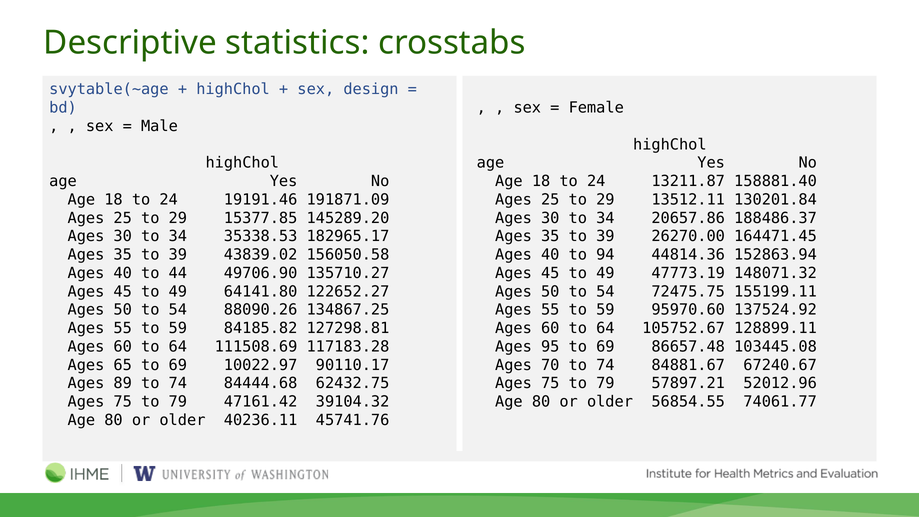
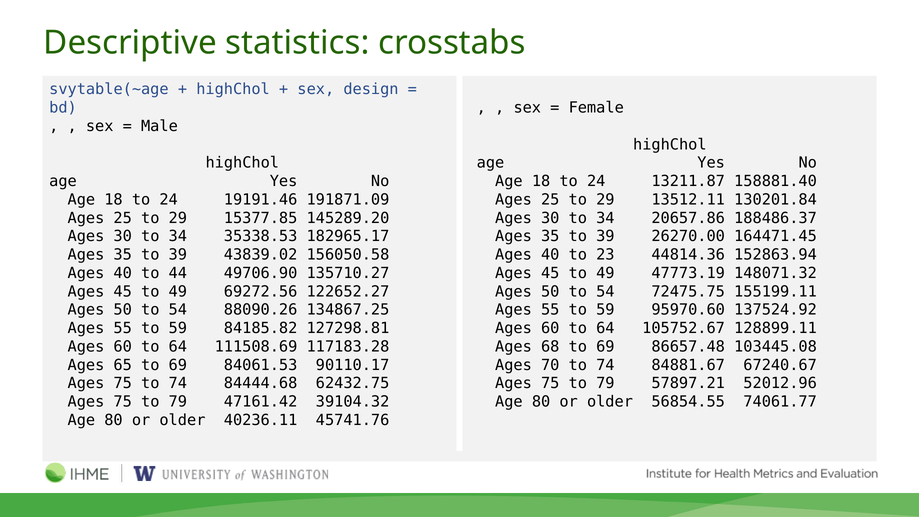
94: 94 -> 23
64141.80: 64141.80 -> 69272.56
95: 95 -> 68
10022.97: 10022.97 -> 84061.53
89 at (123, 383): 89 -> 75
